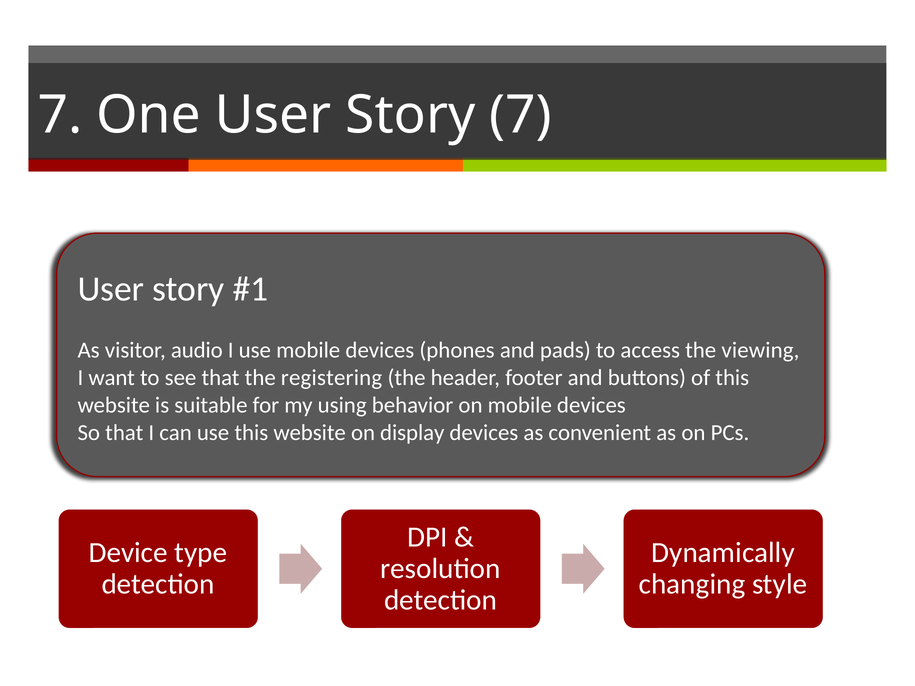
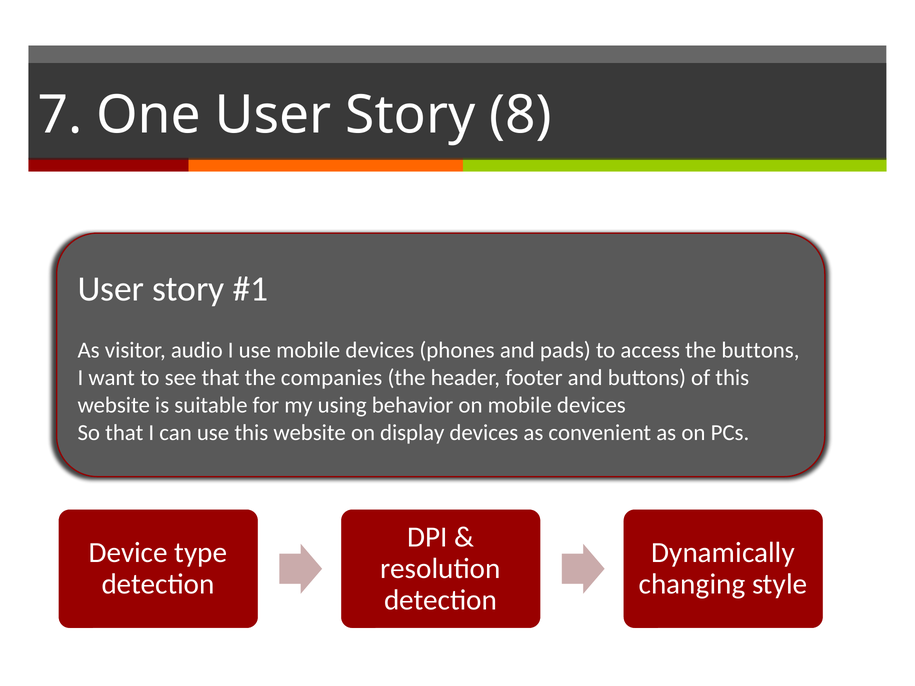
Story 7: 7 -> 8
the viewing: viewing -> buttons
registering: registering -> companies
